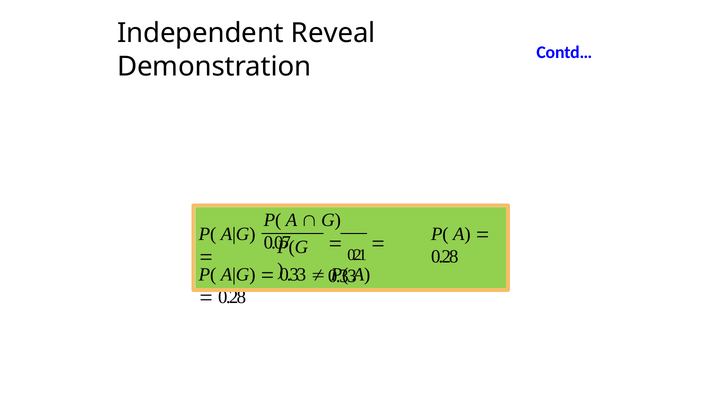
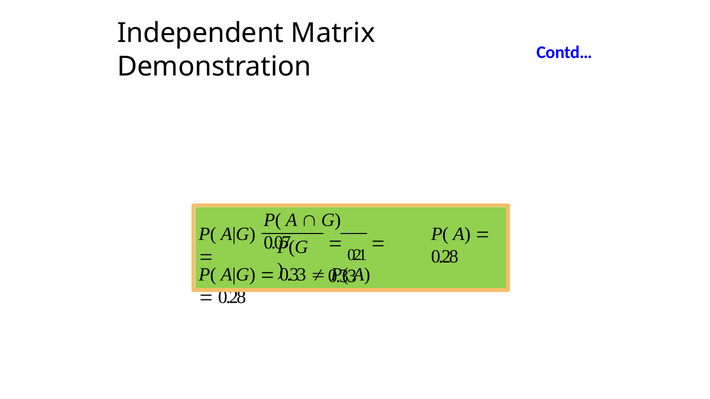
Reveal: Reveal -> Matrix
